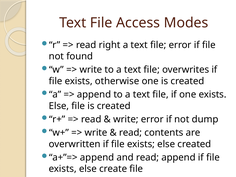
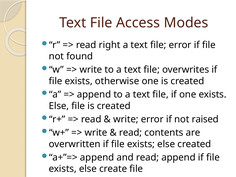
dump: dump -> raised
